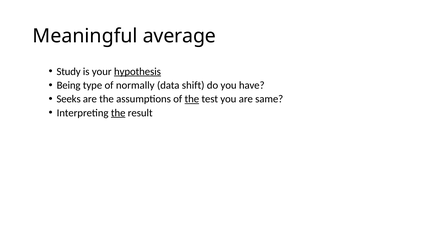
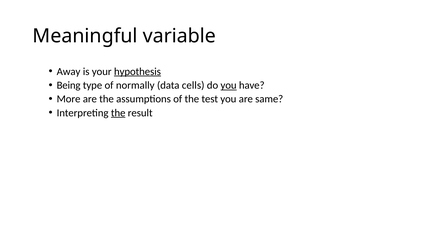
average: average -> variable
Study: Study -> Away
shift: shift -> cells
you at (229, 85) underline: none -> present
Seeks: Seeks -> More
the at (192, 99) underline: present -> none
